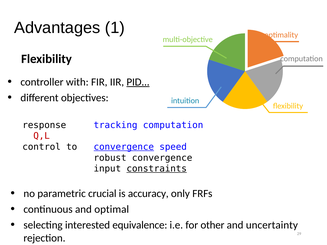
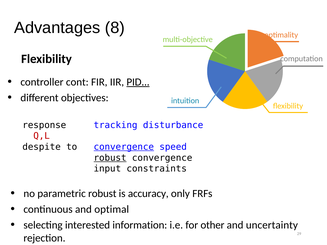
1: 1 -> 8
with: with -> cont
tracking computation: computation -> disturbance
control: control -> despite
robust at (110, 158) underline: none -> present
constraints underline: present -> none
parametric crucial: crucial -> robust
equivalence: equivalence -> information
